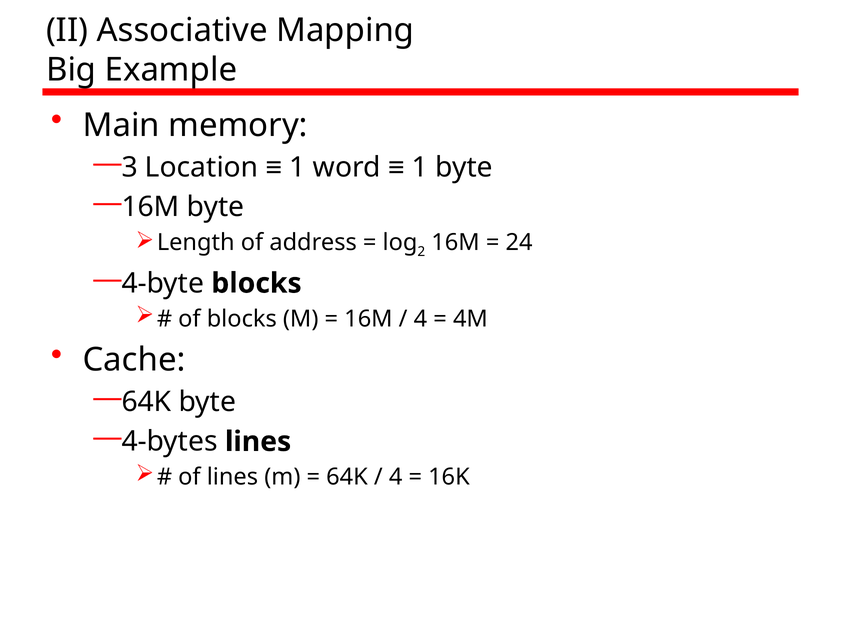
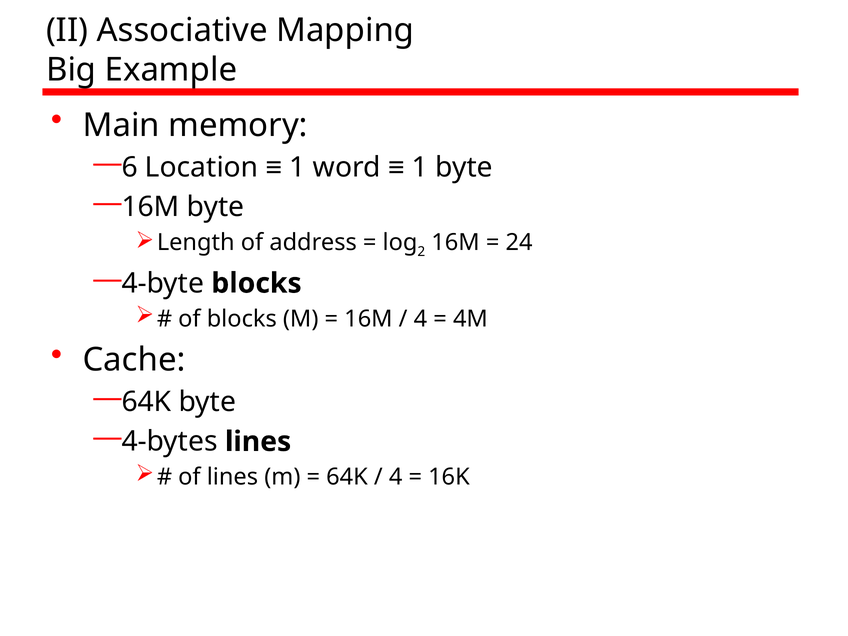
3: 3 -> 6
